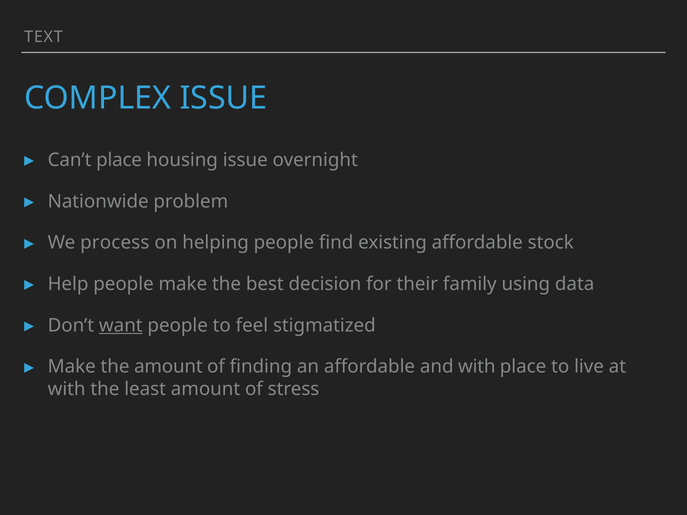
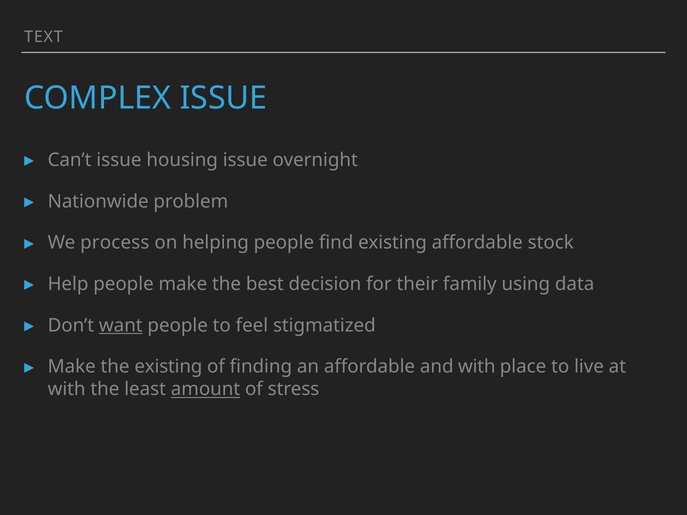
Can’t place: place -> issue
the amount: amount -> existing
amount at (206, 389) underline: none -> present
